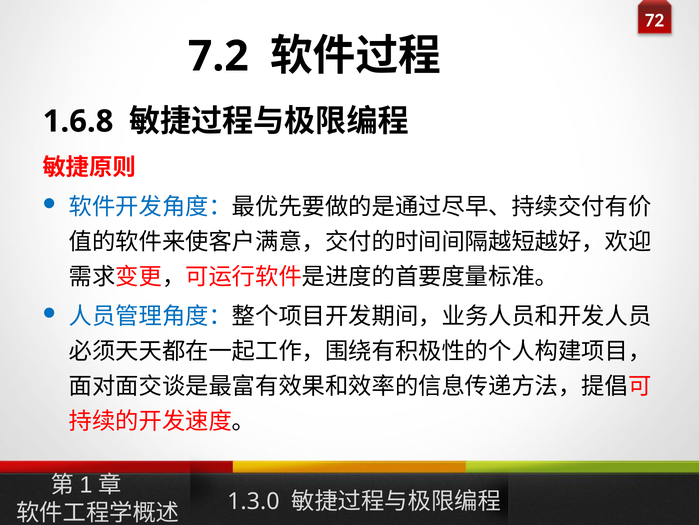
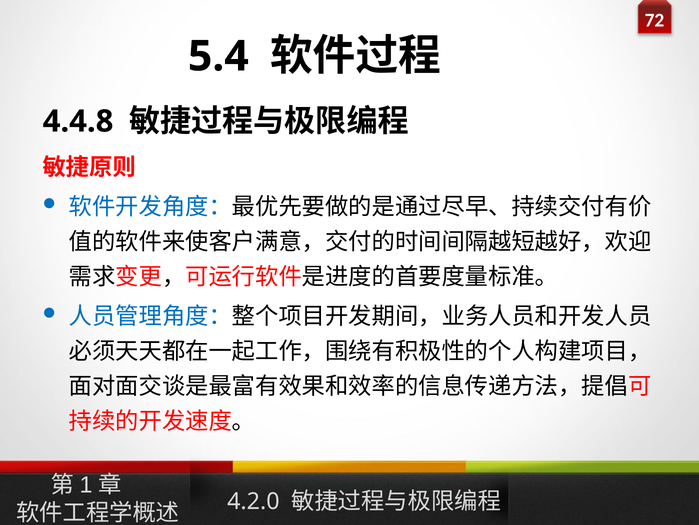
7.2: 7.2 -> 5.4
1.6.8: 1.6.8 -> 4.4.8
1.3.0: 1.3.0 -> 4.2.0
